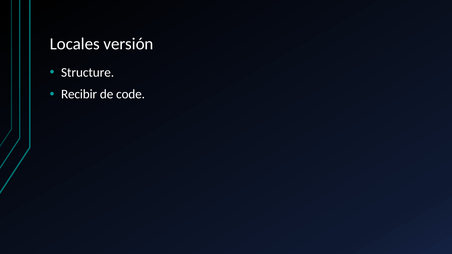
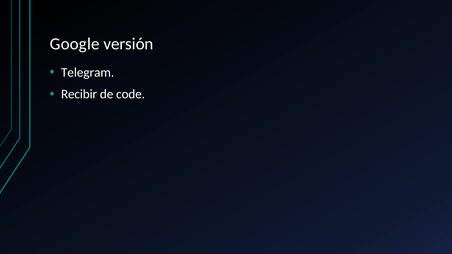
Locales: Locales -> Google
Structure: Structure -> Telegram
